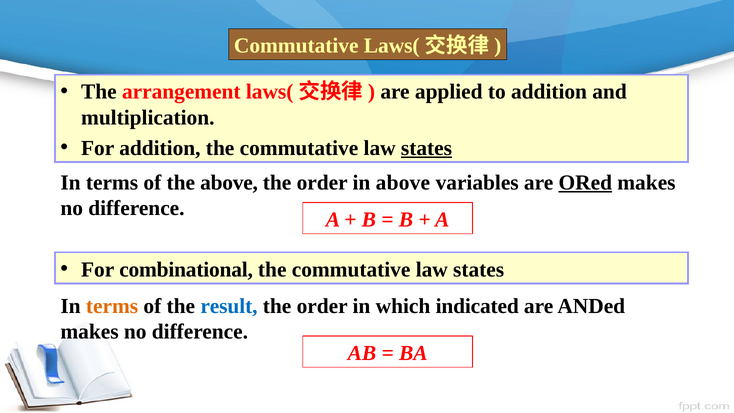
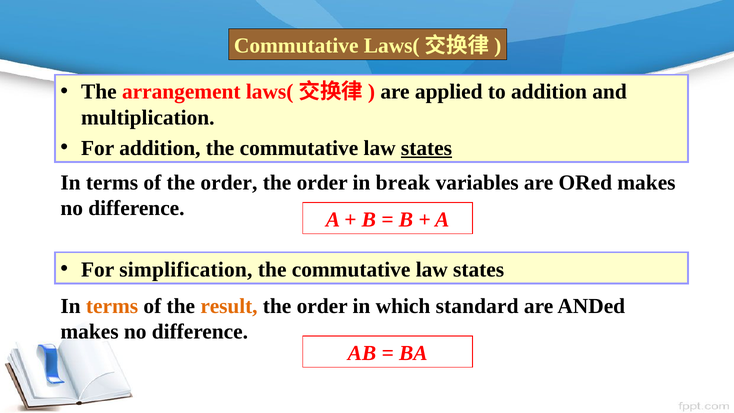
of the above: above -> order
in above: above -> break
ORed underline: present -> none
combinational: combinational -> simplification
result colour: blue -> orange
indicated: indicated -> standard
